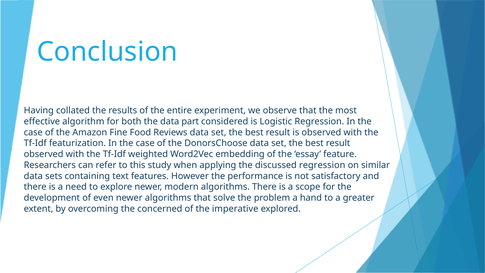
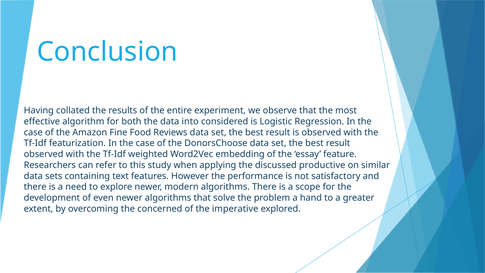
part: part -> into
discussed regression: regression -> productive
